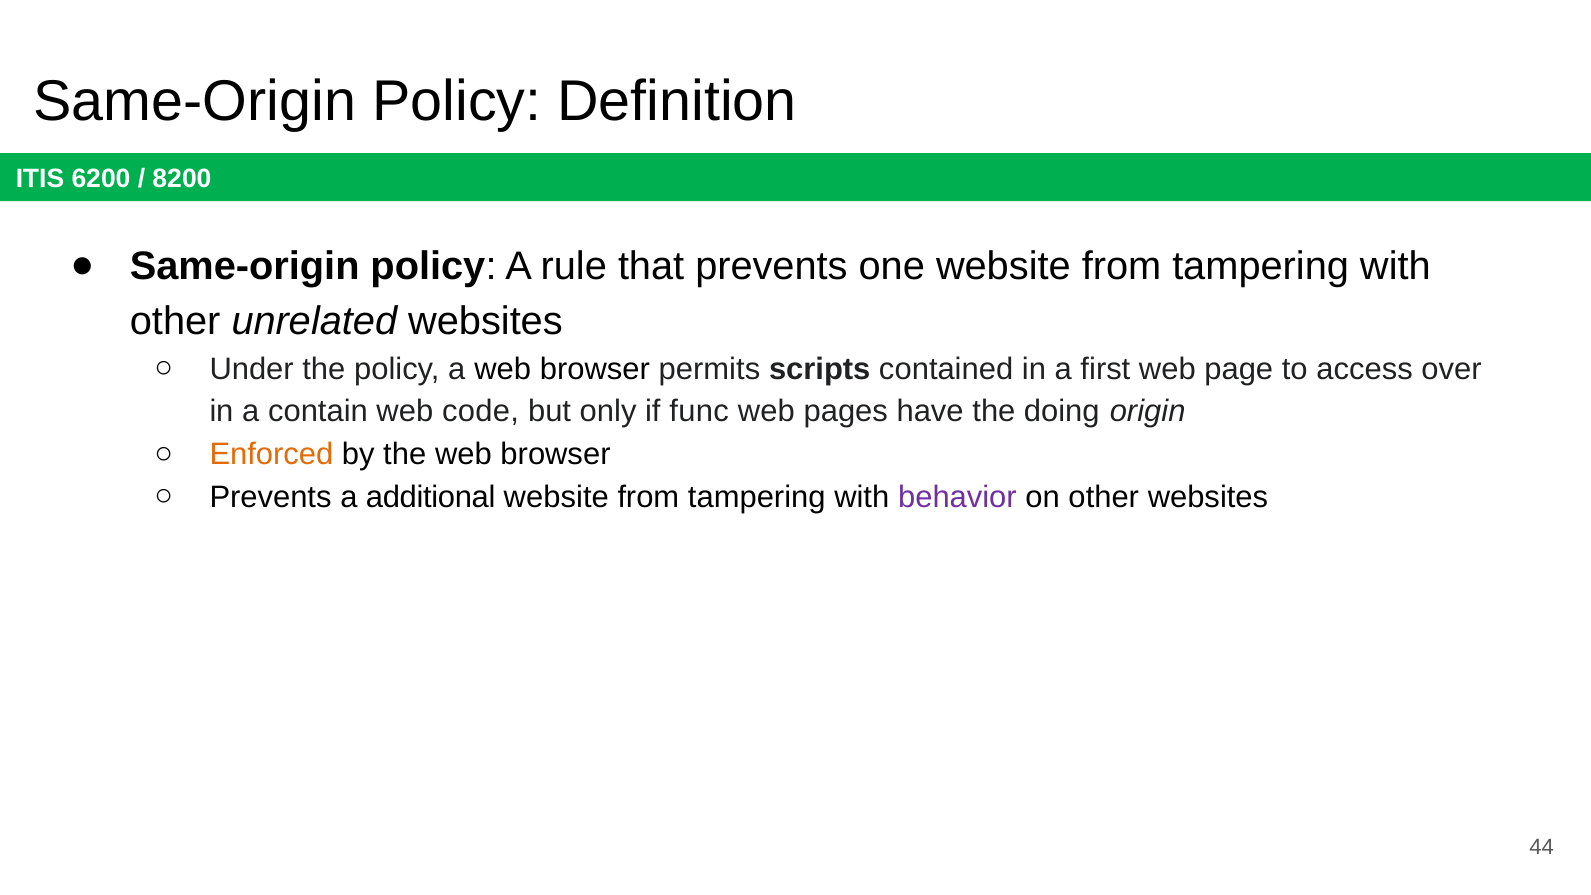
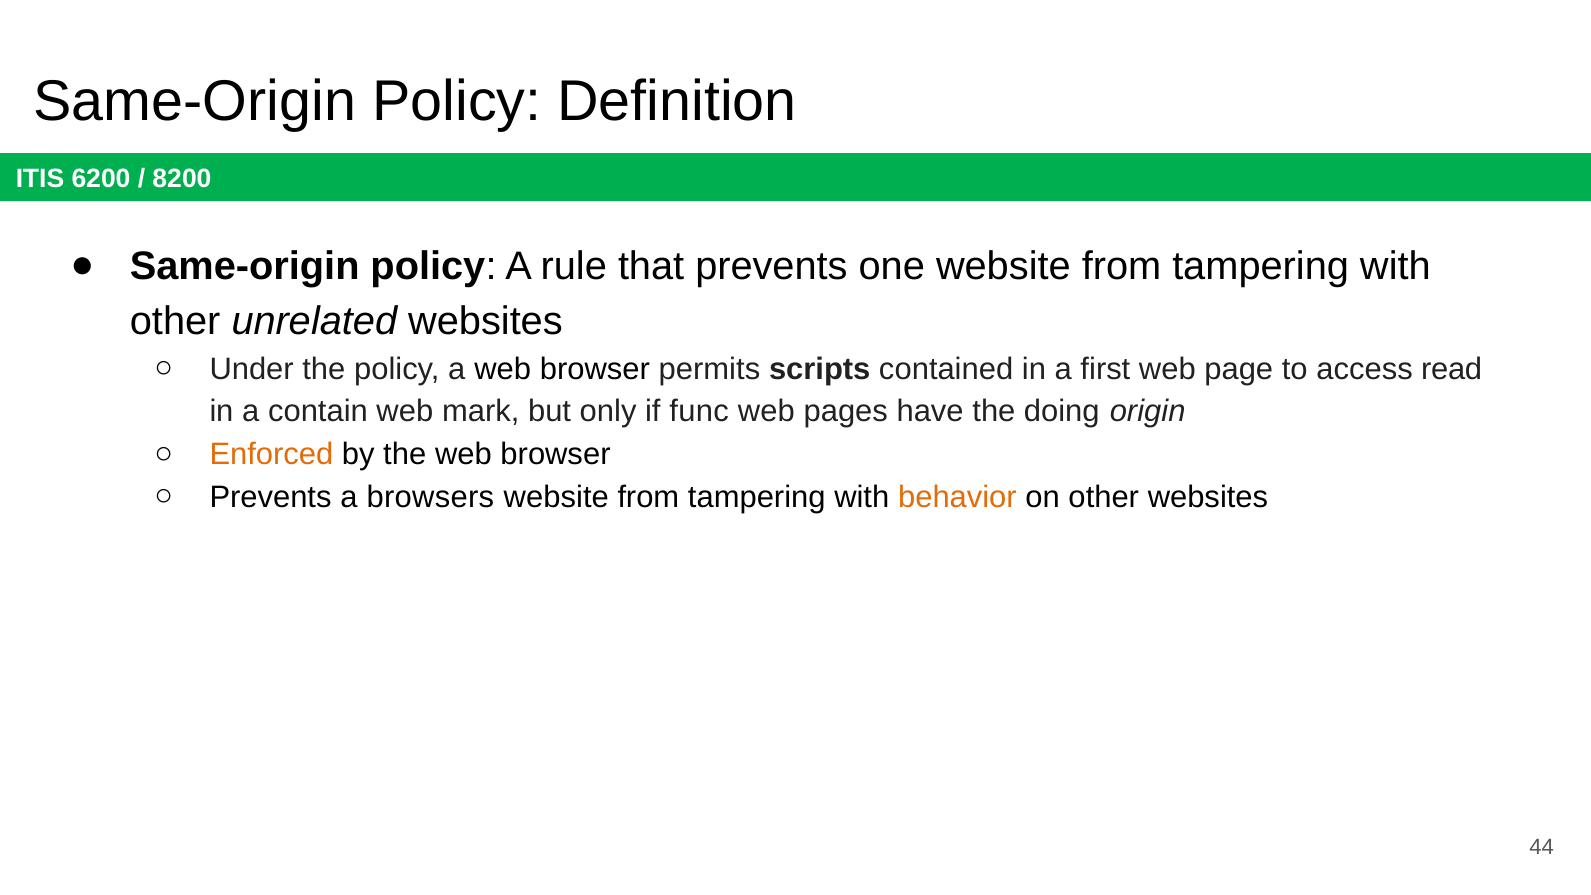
over: over -> read
code: code -> mark
additional: additional -> browsers
behavior colour: purple -> orange
